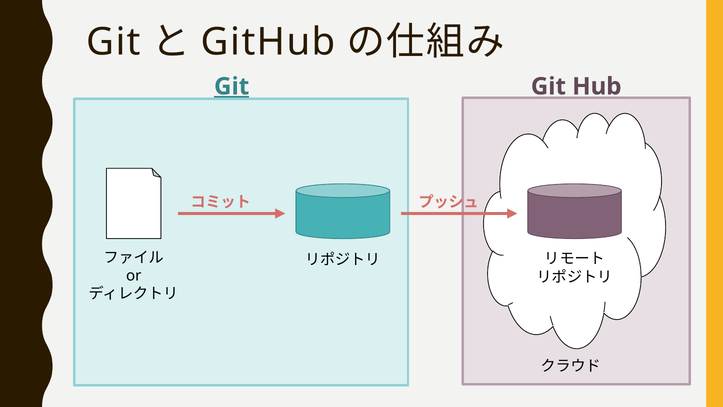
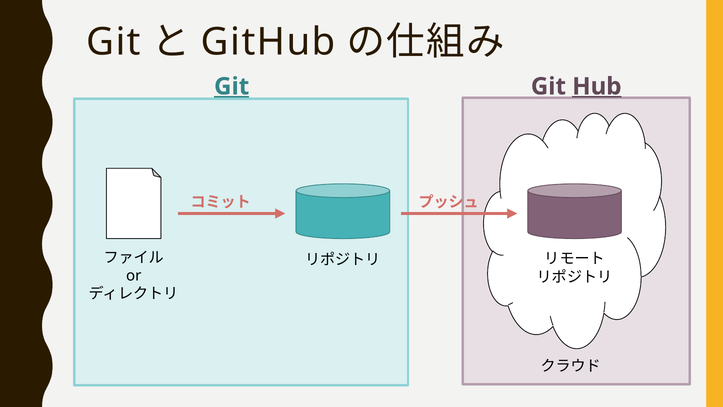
Hub underline: none -> present
